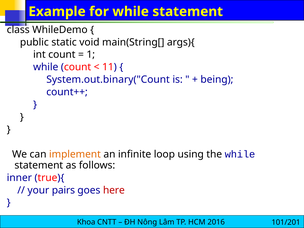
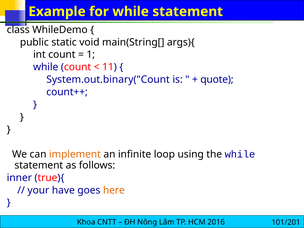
being: being -> quote
pairs: pairs -> have
here colour: red -> orange
